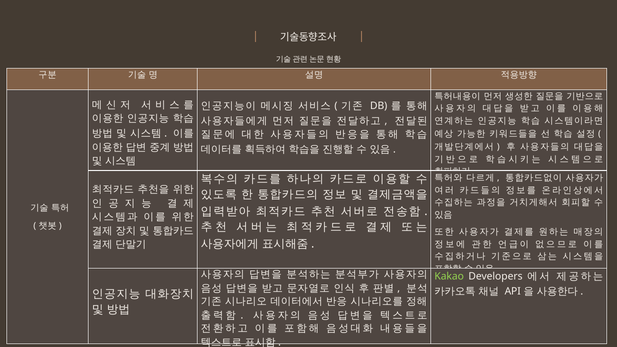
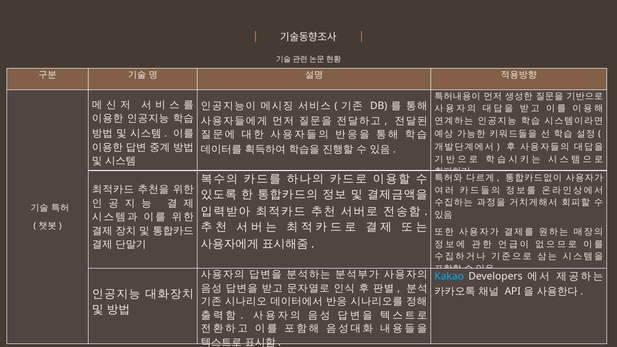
Kakao colour: light green -> light blue
